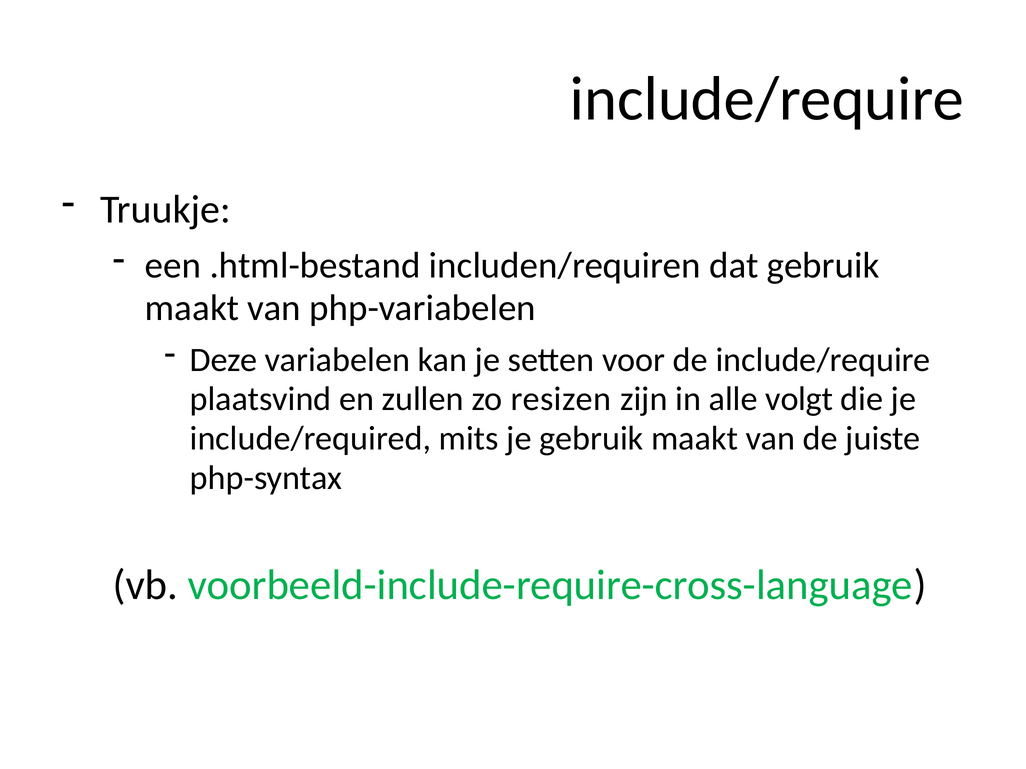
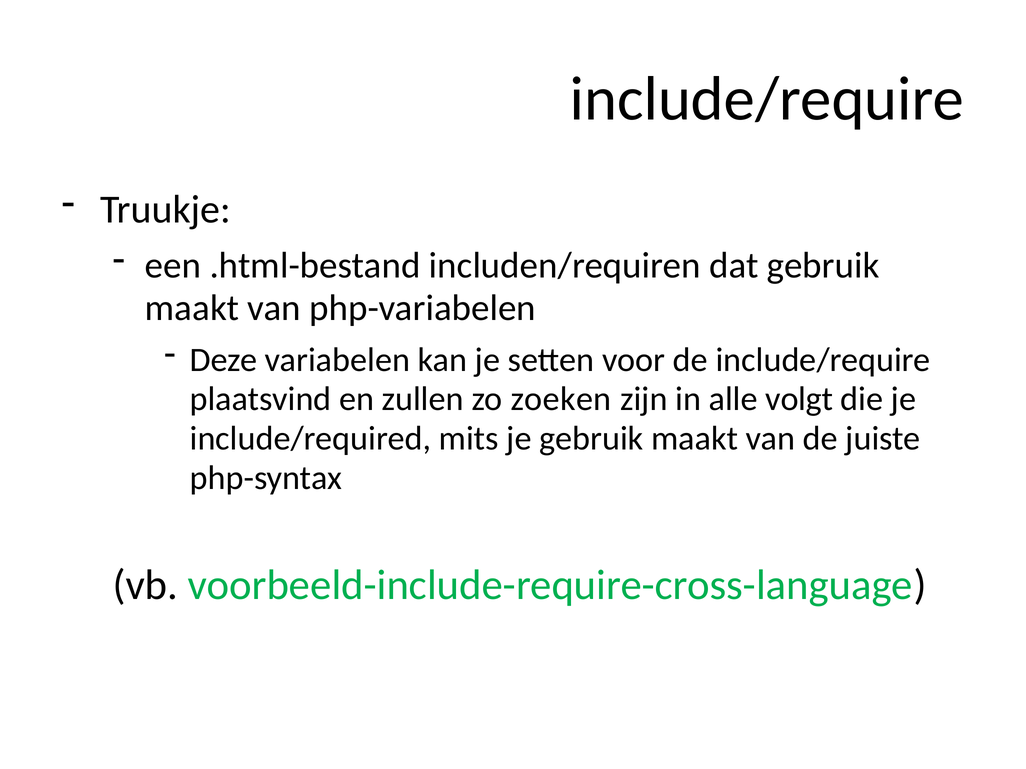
resizen: resizen -> zoeken
